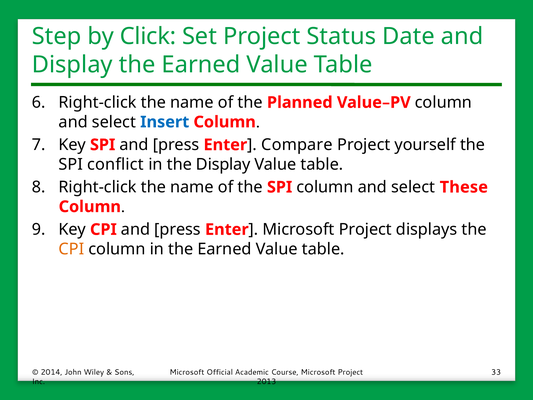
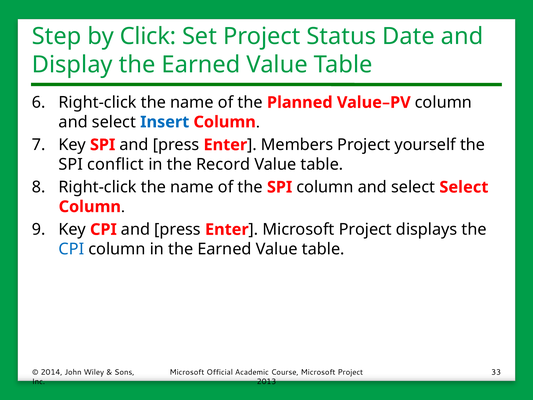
Compare: Compare -> Members
the Display: Display -> Record
select These: These -> Select
CPI at (71, 249) colour: orange -> blue
